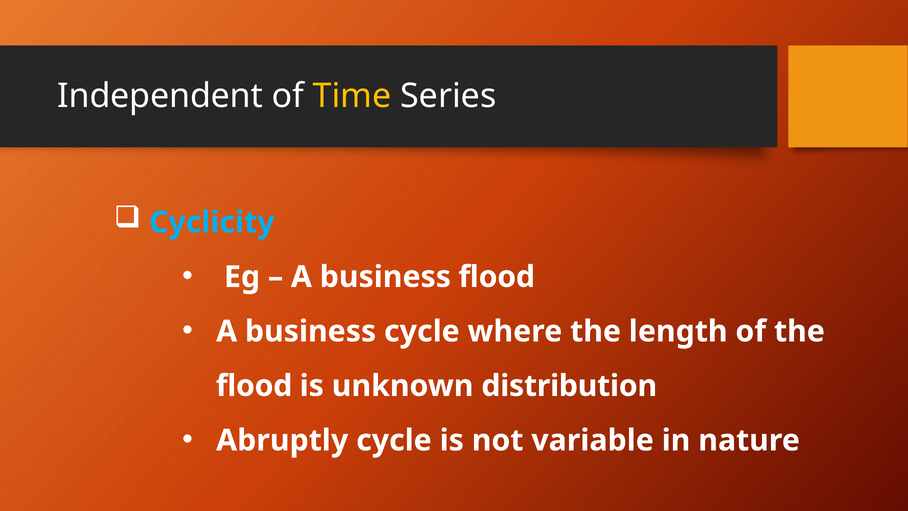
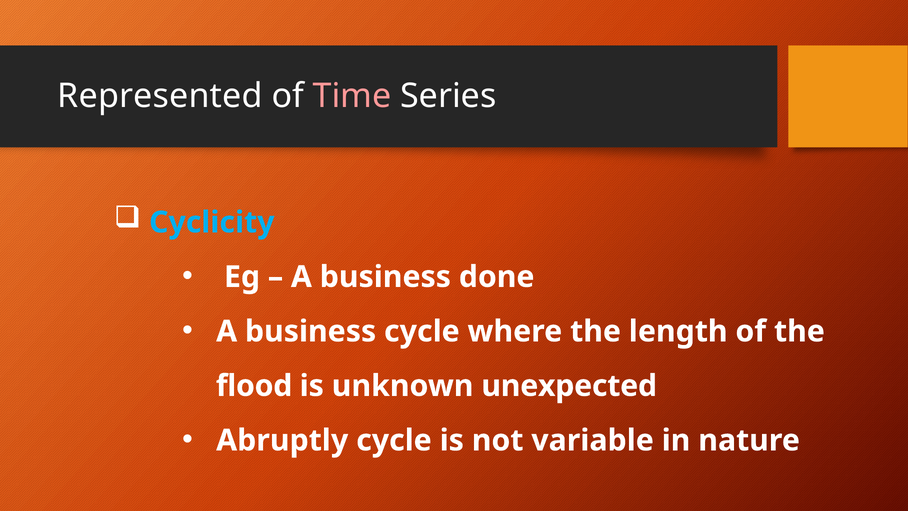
Independent: Independent -> Represented
Time colour: yellow -> pink
business flood: flood -> done
distribution: distribution -> unexpected
